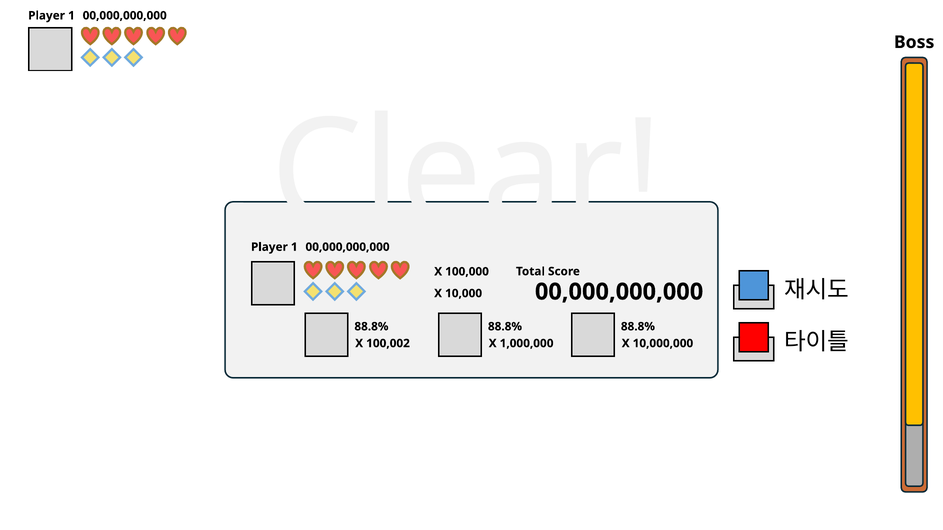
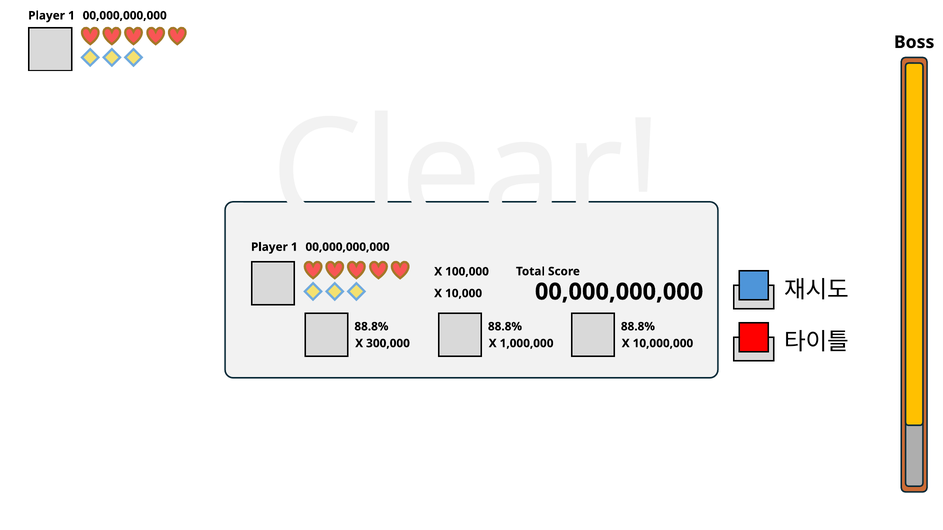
100,002: 100,002 -> 300,000
